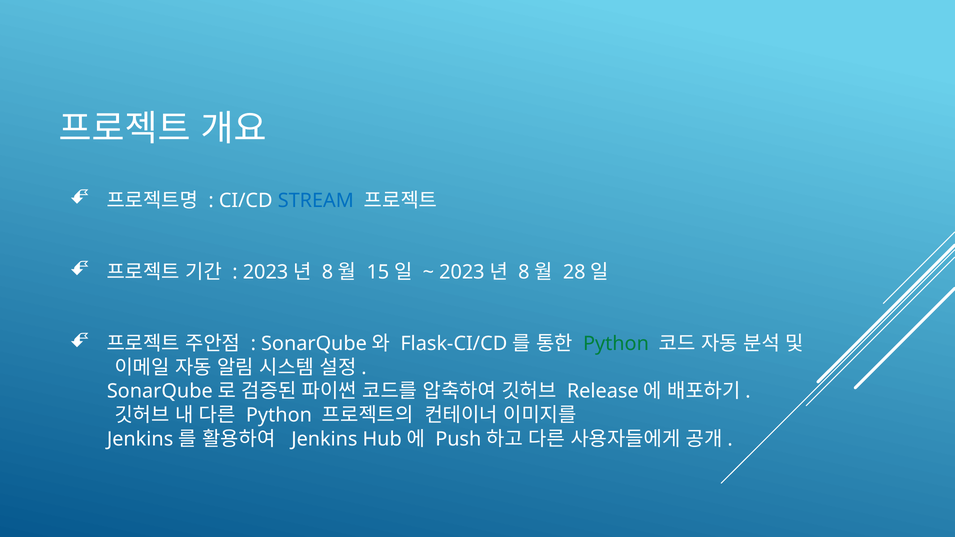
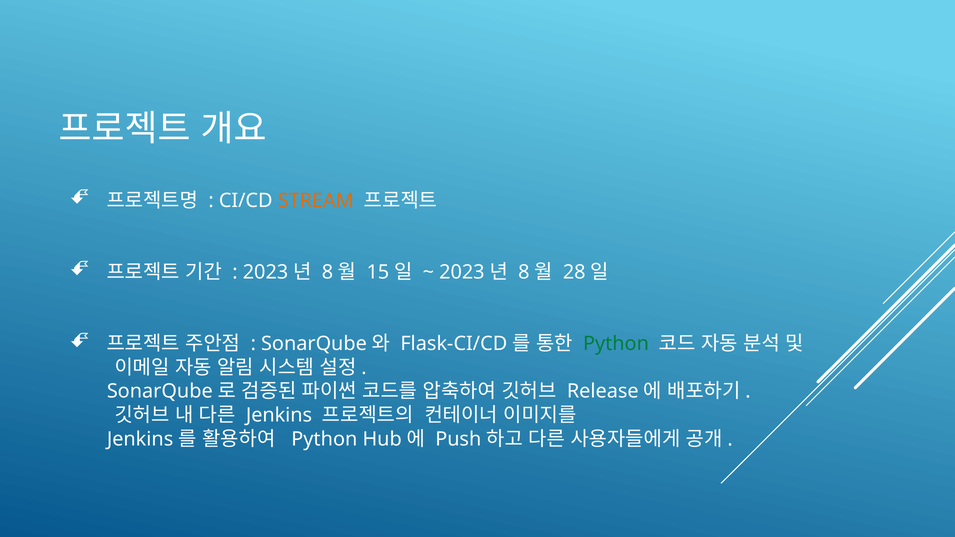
STREAM colour: blue -> orange
Python at (279, 415): Python -> Jenkins
Jenkins at (324, 439): Jenkins -> Python
